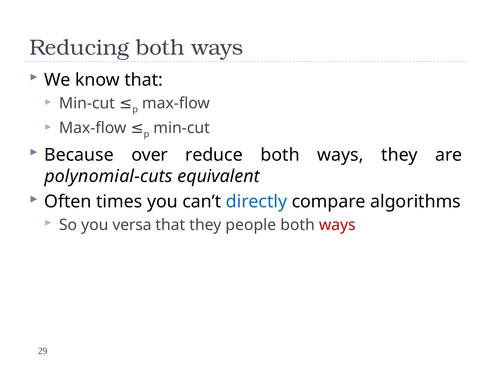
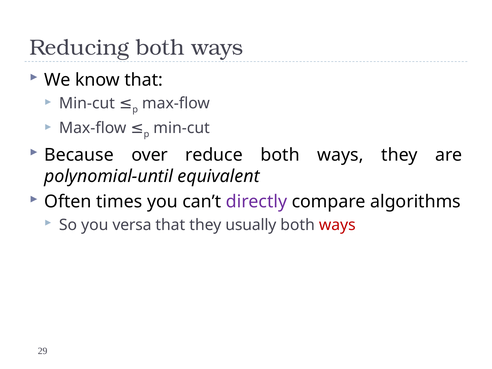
polynomial-cuts: polynomial-cuts -> polynomial-until
directly colour: blue -> purple
people: people -> usually
